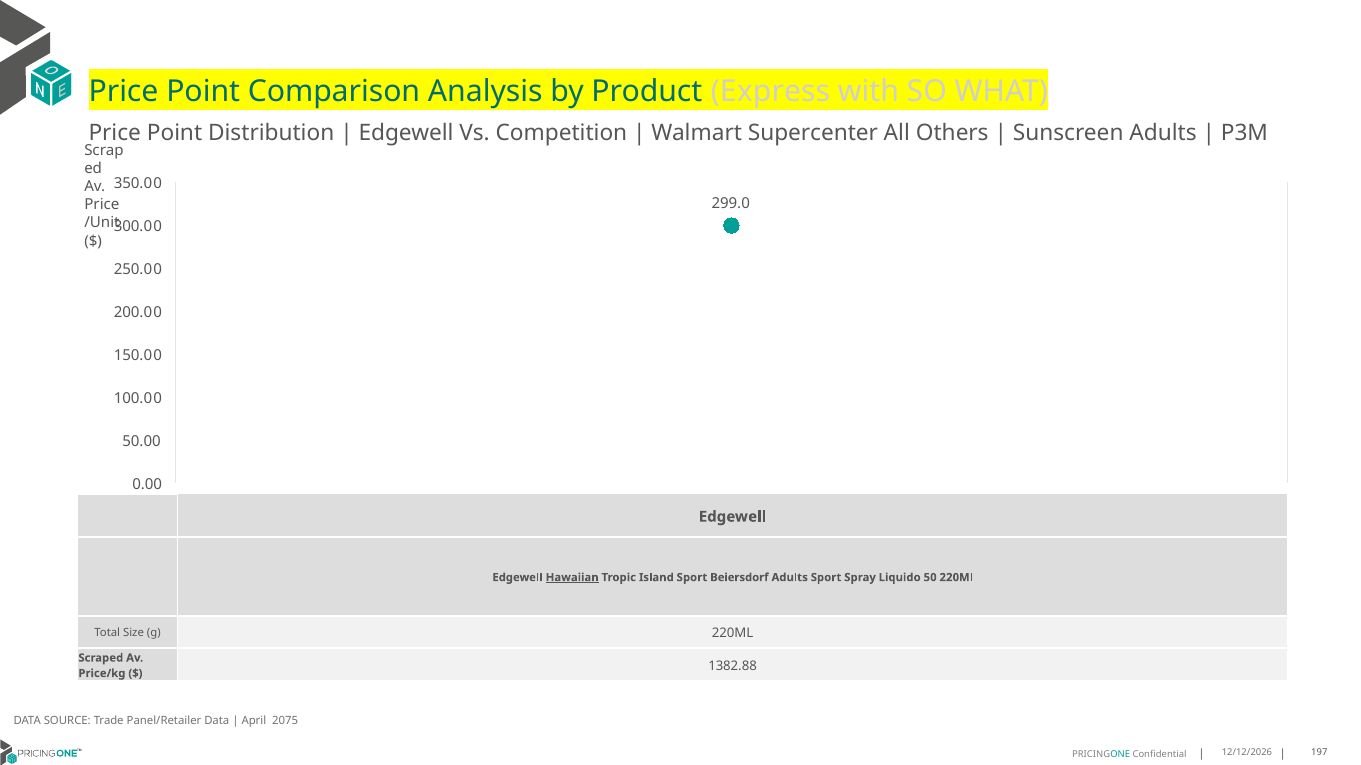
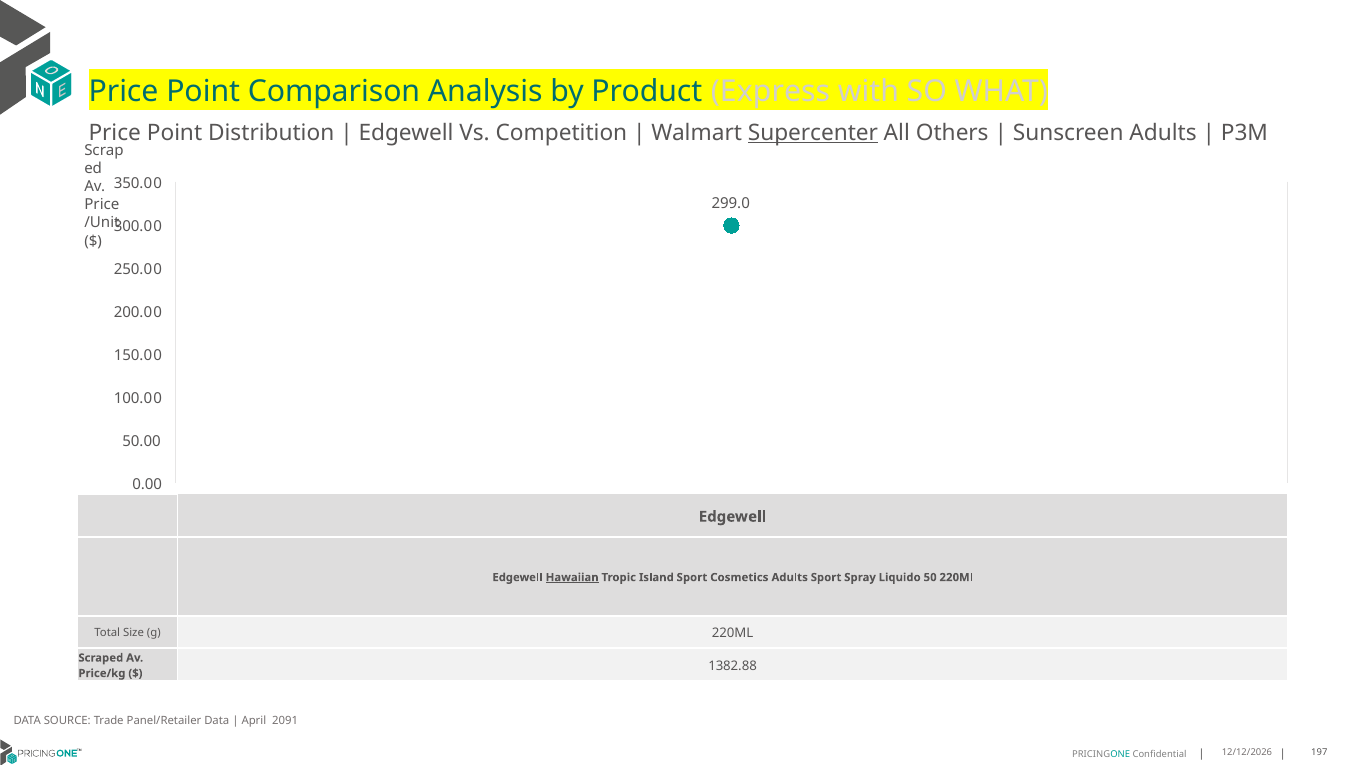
Supercenter underline: none -> present
Beiersdorf: Beiersdorf -> Cosmetics
2075: 2075 -> 2091
